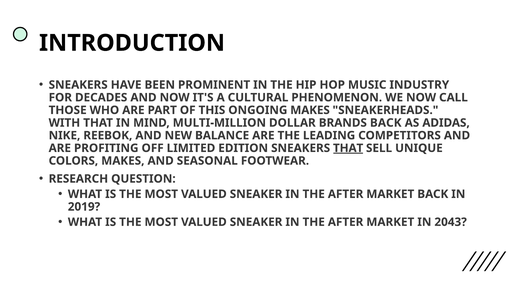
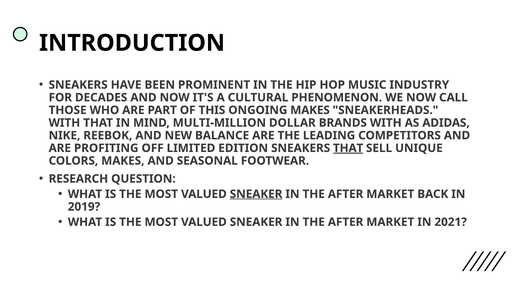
BRANDS BACK: BACK -> WITH
SNEAKER at (256, 194) underline: none -> present
2043: 2043 -> 2021
